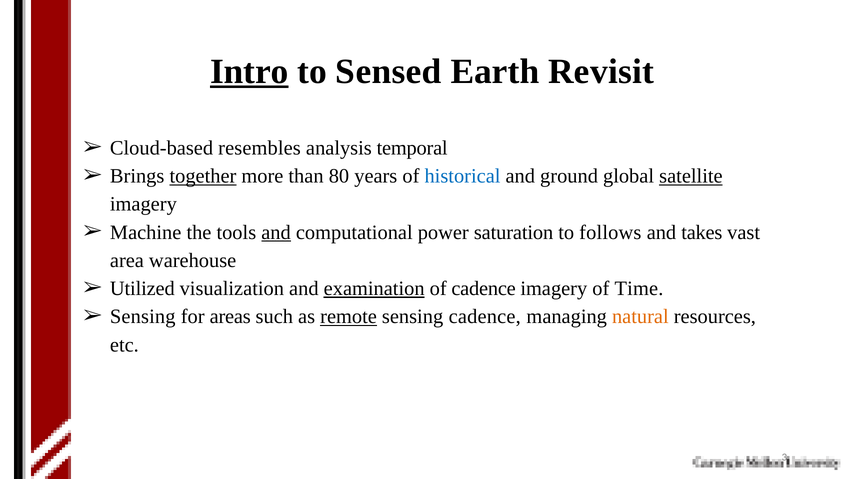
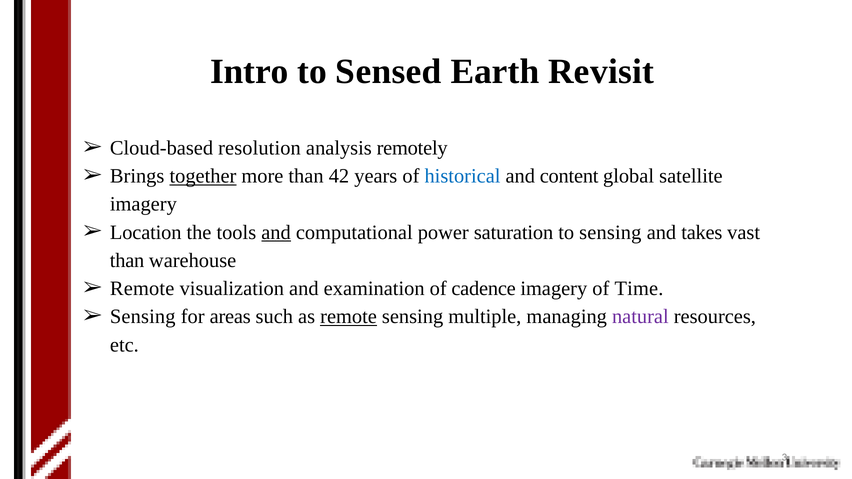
Intro underline: present -> none
resembles: resembles -> resolution
temporal: temporal -> remotely
80: 80 -> 42
ground: ground -> content
satellite underline: present -> none
Machine: Machine -> Location
to follows: follows -> sensing
area at (127, 261): area -> than
Utilized at (142, 289): Utilized -> Remote
examination underline: present -> none
sensing cadence: cadence -> multiple
natural colour: orange -> purple
